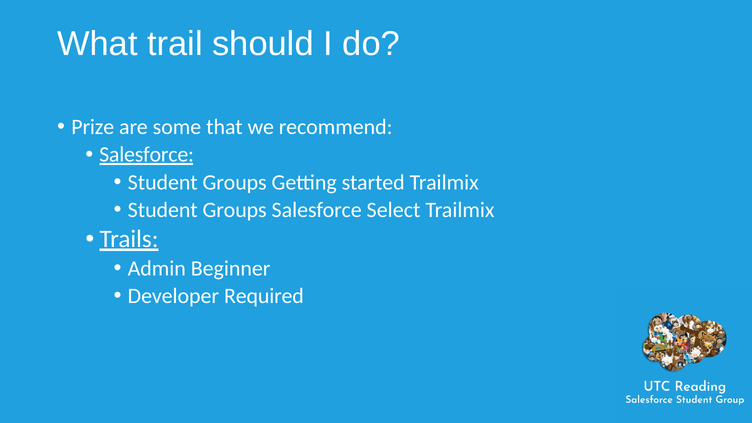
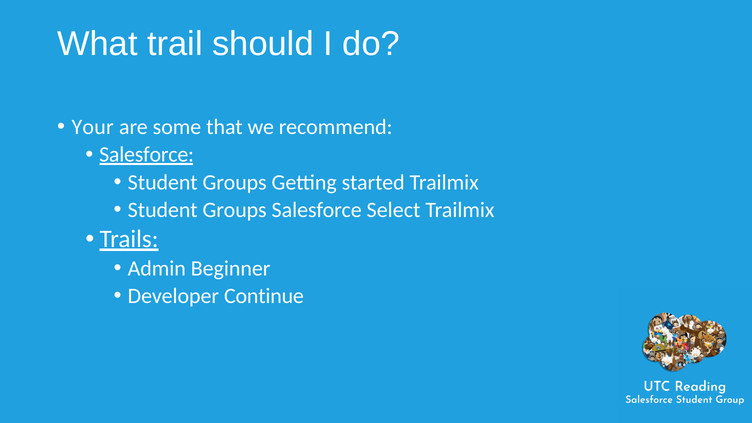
Prize: Prize -> Your
Required: Required -> Continue
